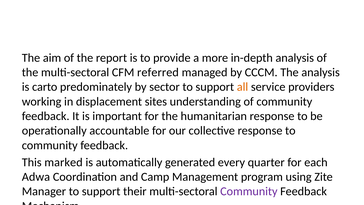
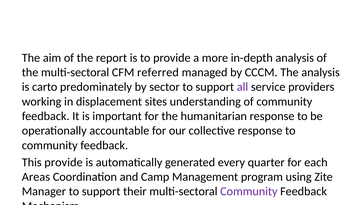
all colour: orange -> purple
This marked: marked -> provide
Adwa: Adwa -> Areas
